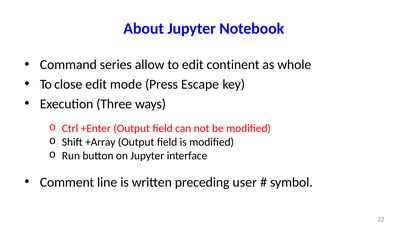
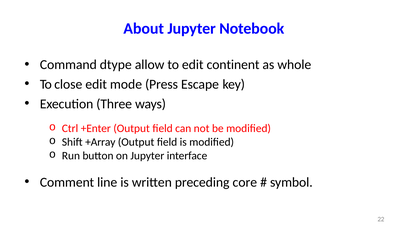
series: series -> dtype
user: user -> core
